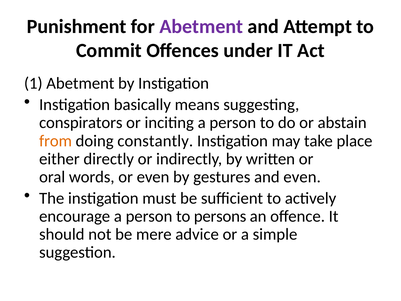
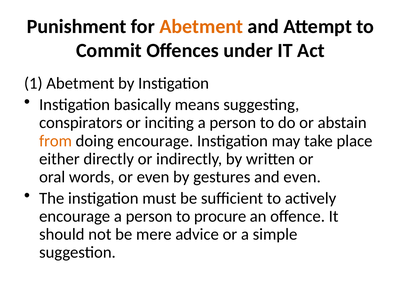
Abetment at (201, 26) colour: purple -> orange
doing constantly: constantly -> encourage
persons: persons -> procure
